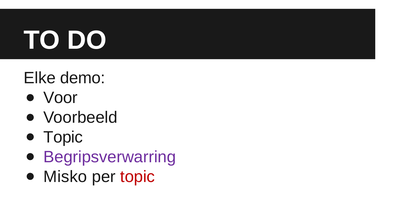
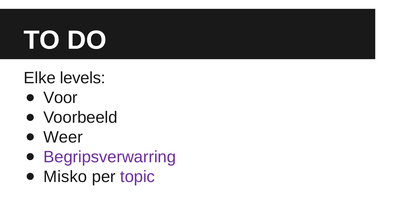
demo: demo -> levels
Topic at (63, 137): Topic -> Weer
topic at (138, 177) colour: red -> purple
